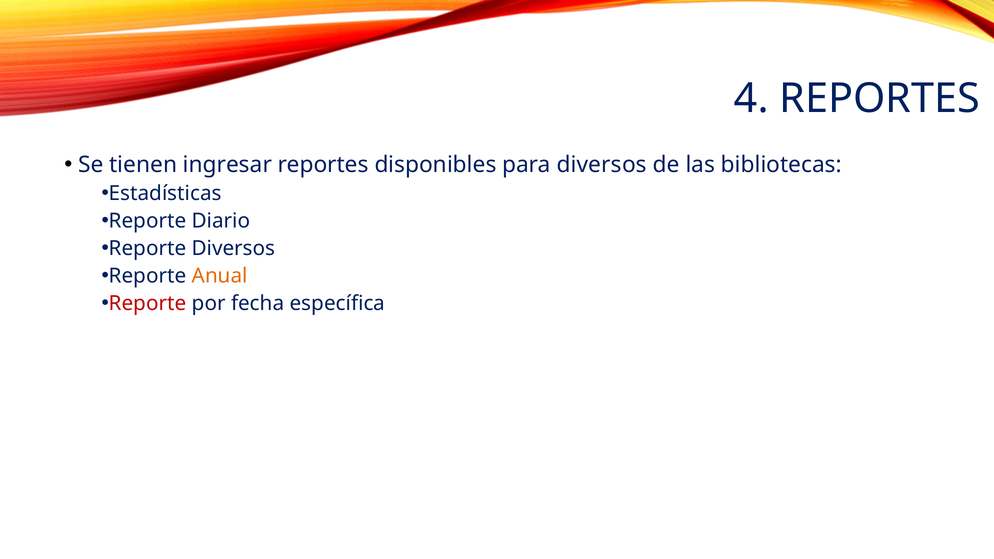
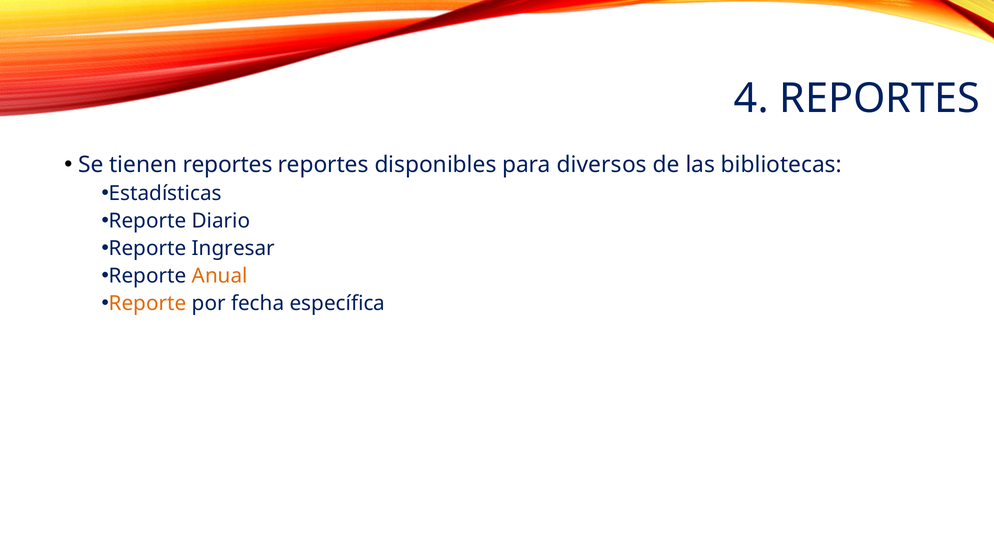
tienen ingresar: ingresar -> reportes
Reporte Diversos: Diversos -> Ingresar
Reporte at (148, 304) colour: red -> orange
